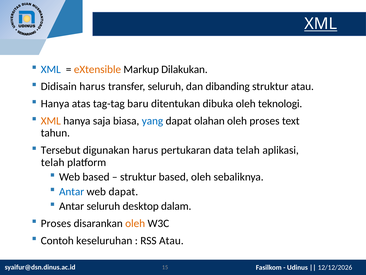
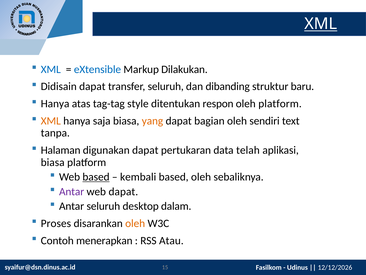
eXtensible colour: orange -> blue
Didisain harus: harus -> dapat
struktur atau: atau -> baru
baru: baru -> style
dibuka: dibuka -> respon
oleh teknologi: teknologi -> platform
yang colour: blue -> orange
olahan: olahan -> bagian
oleh proses: proses -> sendiri
tahun: tahun -> tanpa
Tersebut: Tersebut -> Halaman
digunakan harus: harus -> dapat
telah at (53, 162): telah -> biasa
based at (96, 177) underline: none -> present
struktur at (138, 177): struktur -> kembali
Antar at (72, 191) colour: blue -> purple
keseluruhan: keseluruhan -> menerapkan
